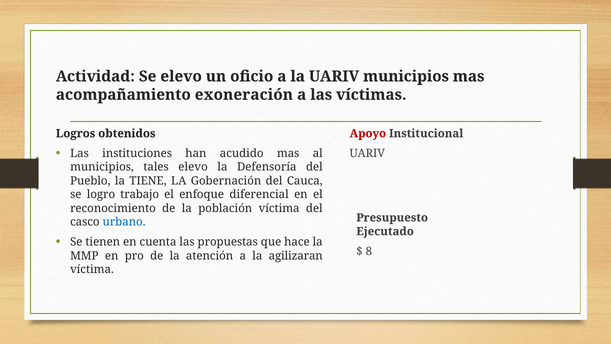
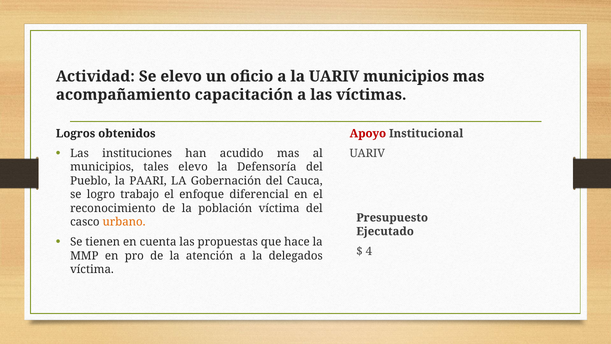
exoneración: exoneración -> capacitación
TIENE: TIENE -> PAARI
urbano colour: blue -> orange
8: 8 -> 4
agilizaran: agilizaran -> delegados
